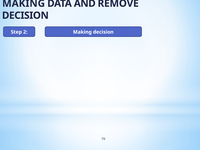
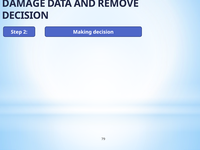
MAKING at (24, 3): MAKING -> DAMAGE
